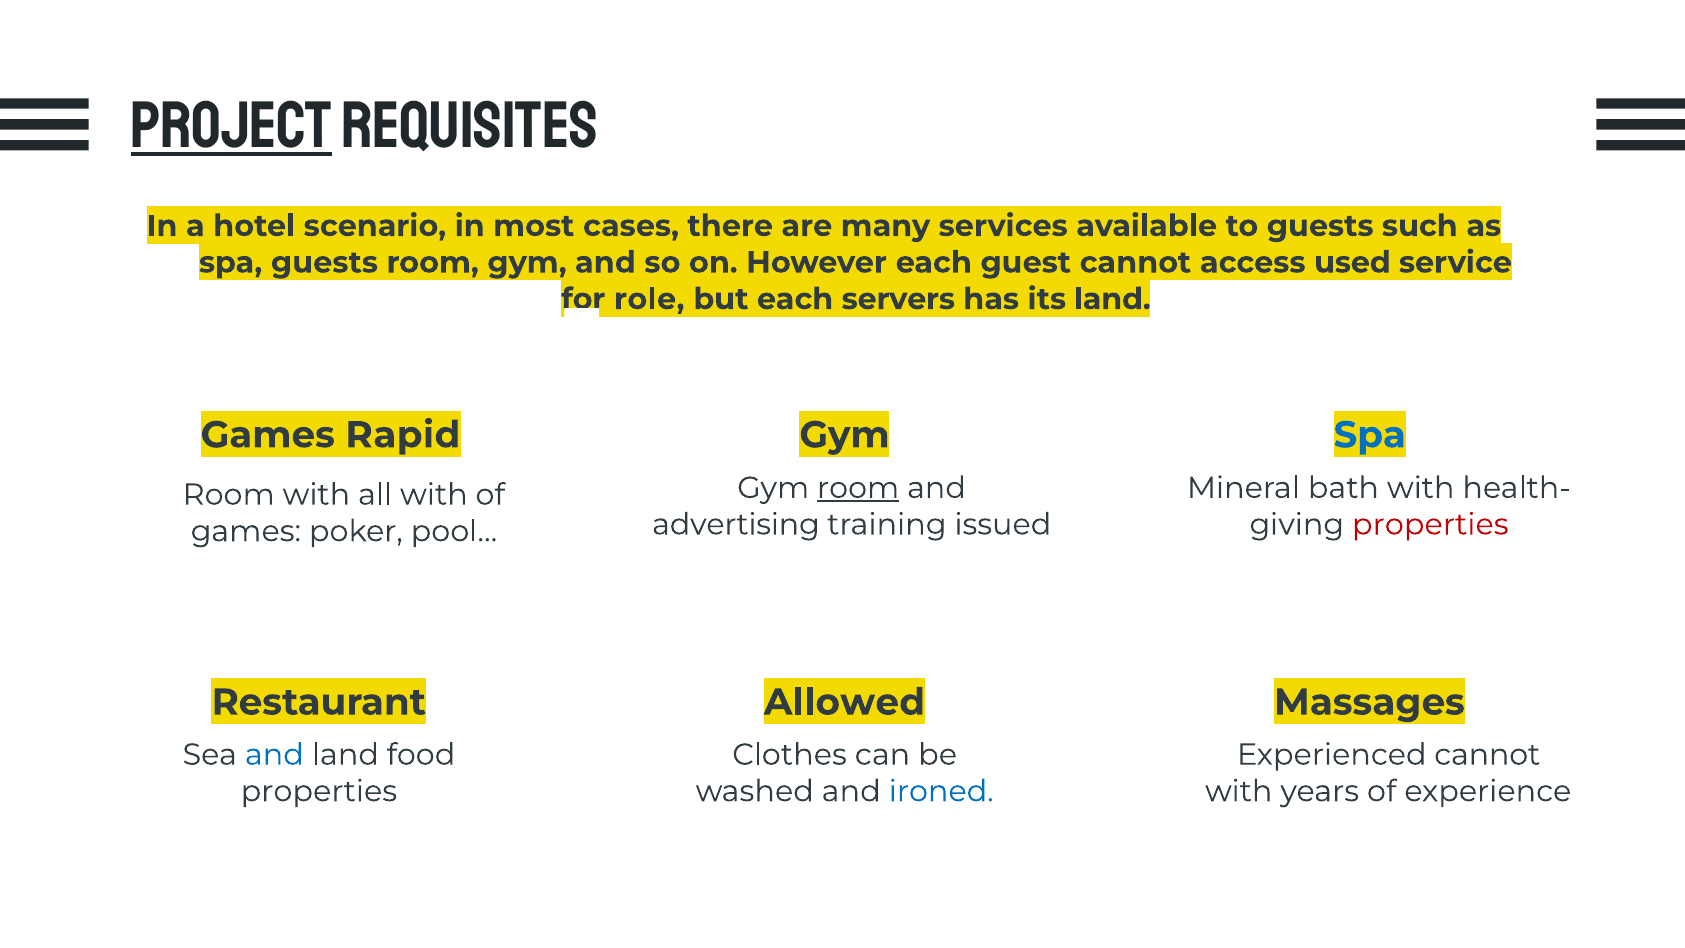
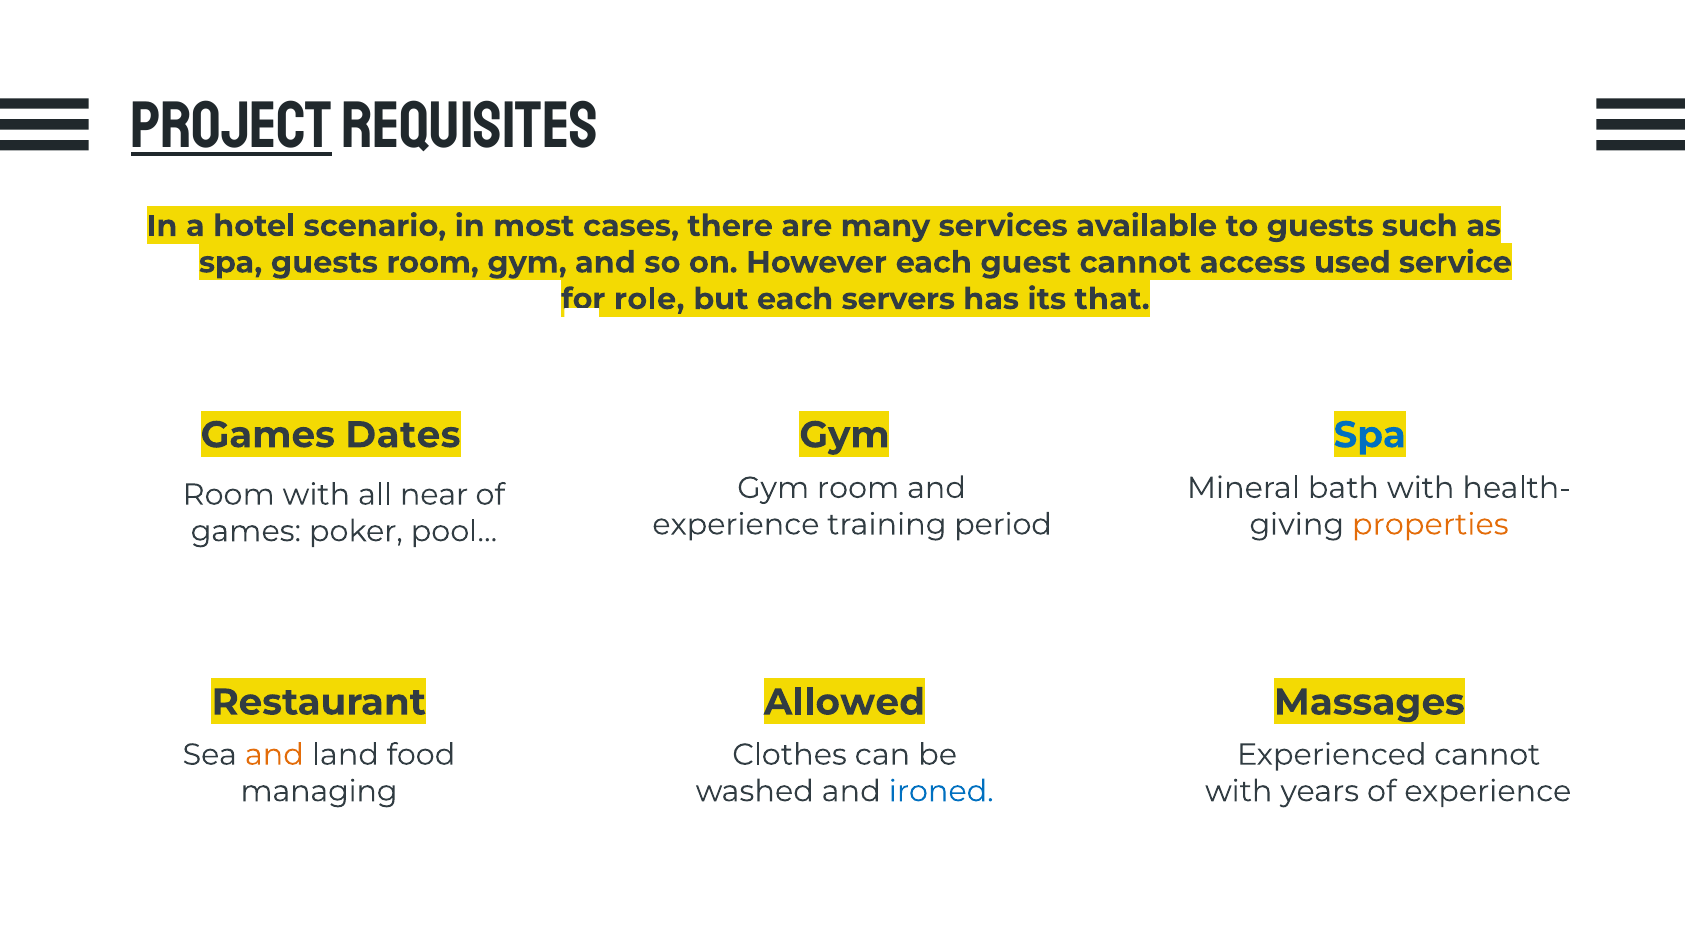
its land: land -> that
Rapid: Rapid -> Dates
room at (858, 488) underline: present -> none
all with: with -> near
advertising at (736, 524): advertising -> experience
issued: issued -> period
properties at (1430, 524) colour: red -> orange
and at (274, 755) colour: blue -> orange
properties at (319, 791): properties -> managing
